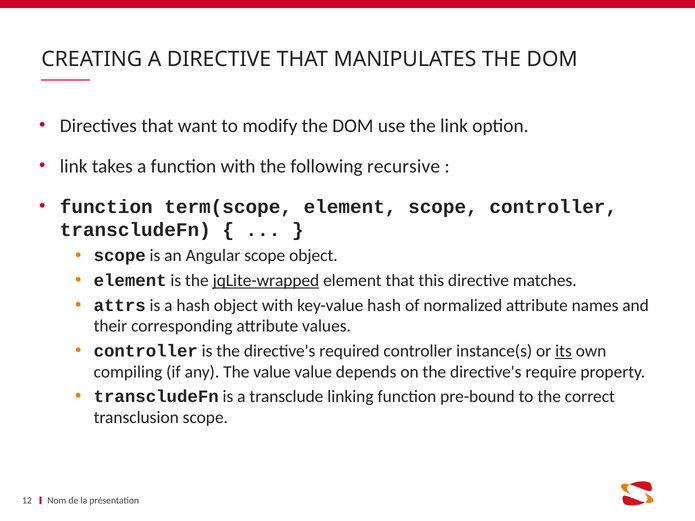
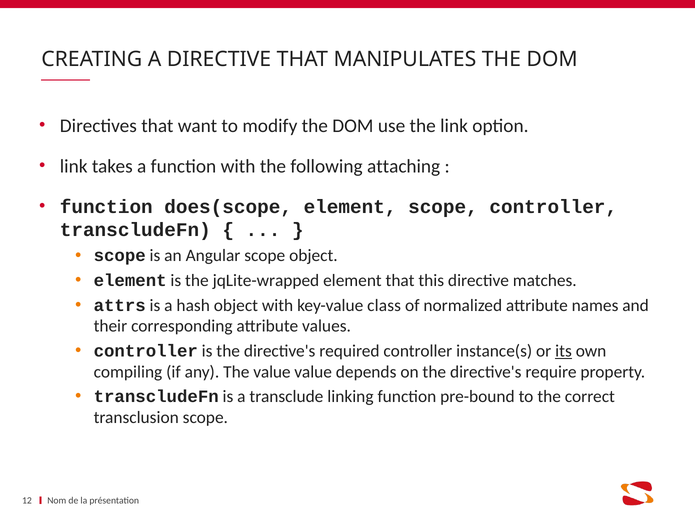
recursive: recursive -> attaching
term(scope: term(scope -> does(scope
jqLite-wrapped underline: present -> none
key-value hash: hash -> class
